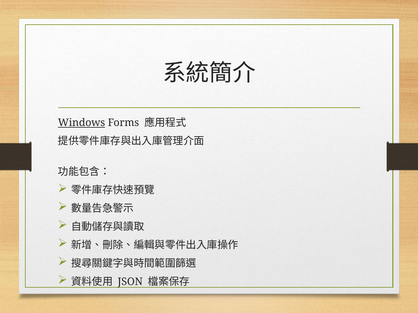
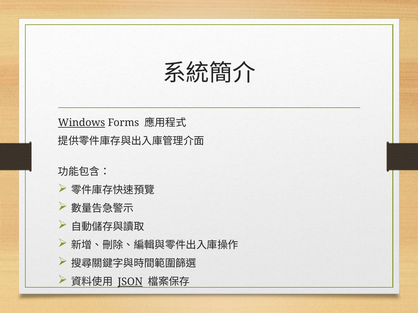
JSON underline: none -> present
